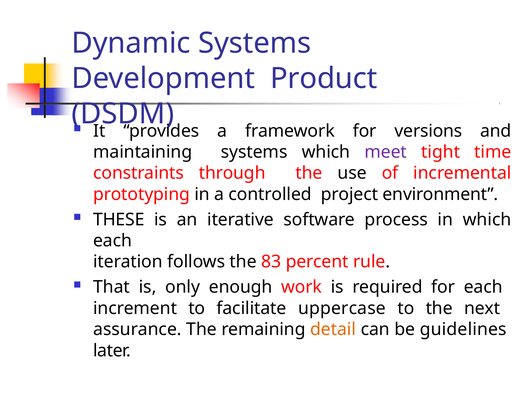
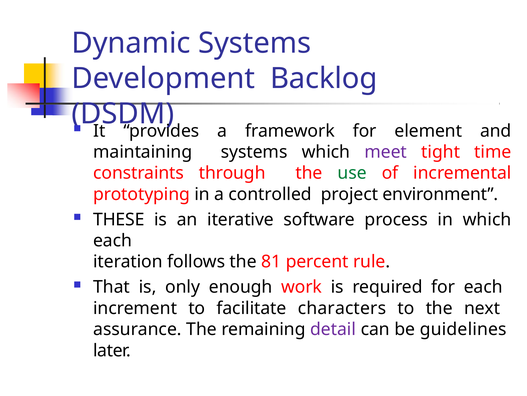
Product: Product -> Backlog
versions: versions -> element
use colour: black -> green
83: 83 -> 81
uppercase: uppercase -> characters
detail colour: orange -> purple
